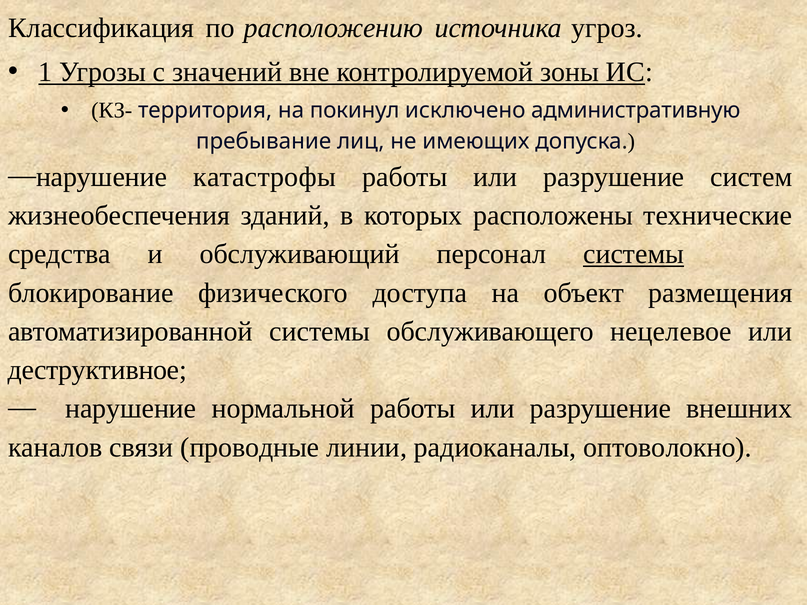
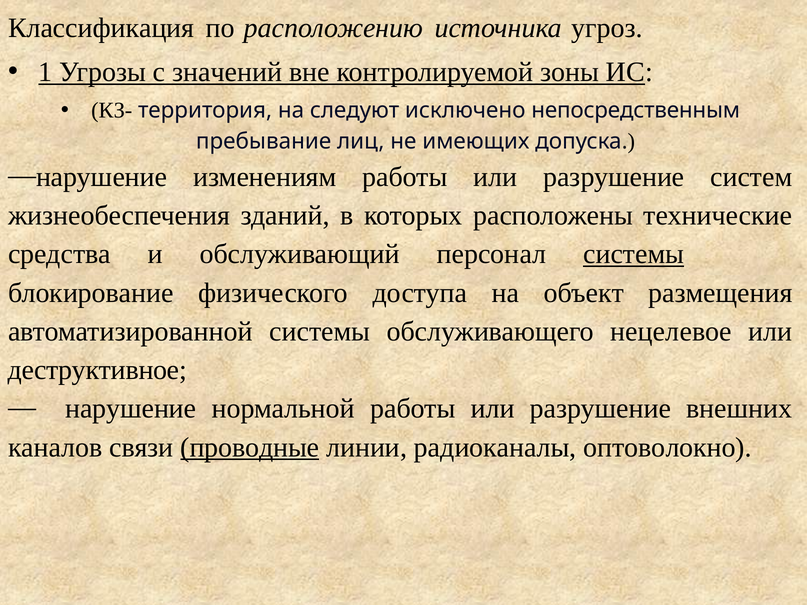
покинул: покинул -> следуют
административную: административную -> непосредственным
катастрофы: катастрофы -> изменениям
проводные underline: none -> present
